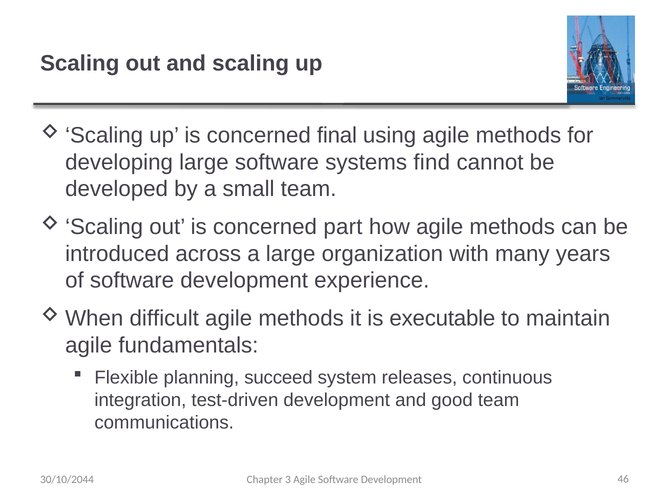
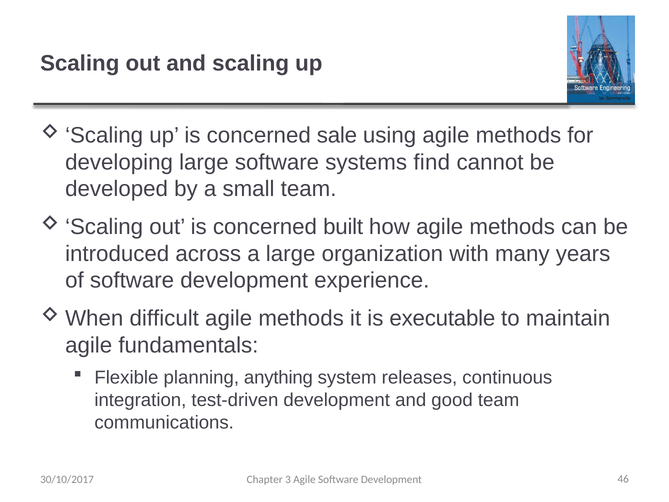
final: final -> sale
part: part -> built
succeed: succeed -> anything
30/10/2044: 30/10/2044 -> 30/10/2017
